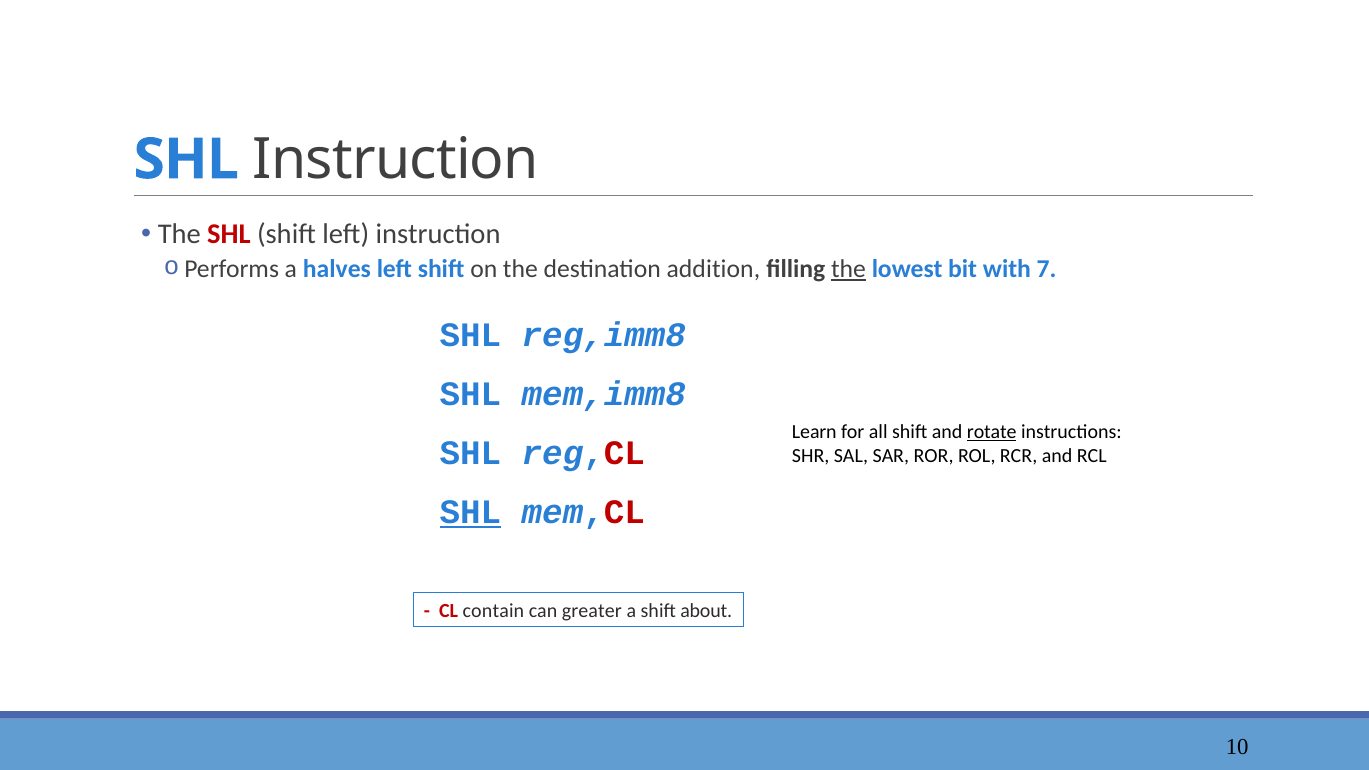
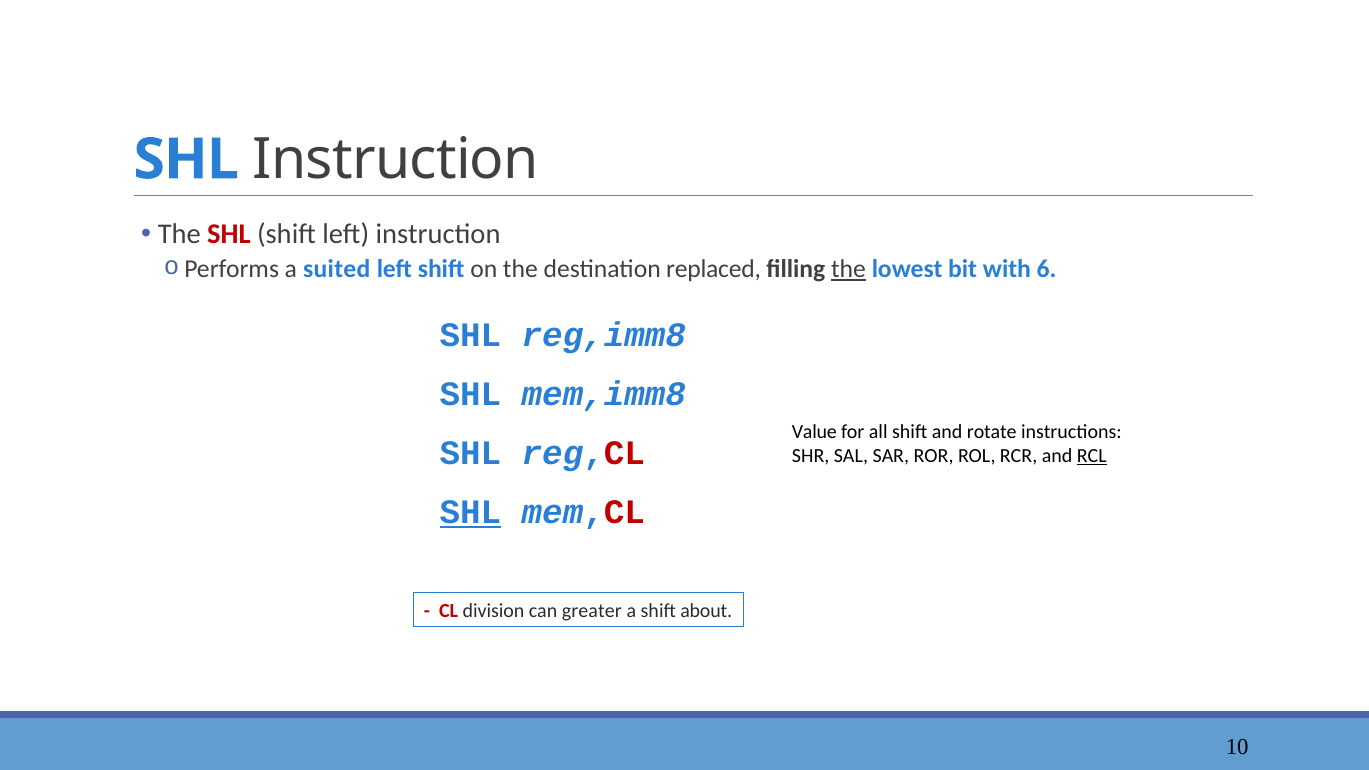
halves: halves -> suited
addition: addition -> replaced
7: 7 -> 6
Learn: Learn -> Value
rotate underline: present -> none
RCL underline: none -> present
contain: contain -> division
